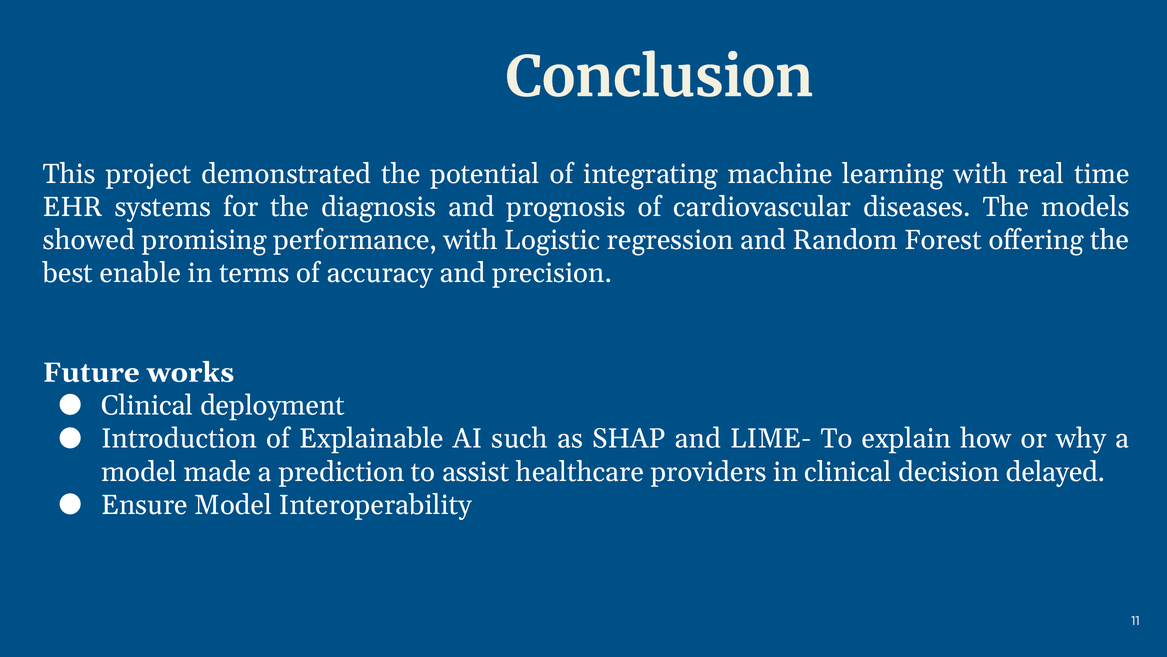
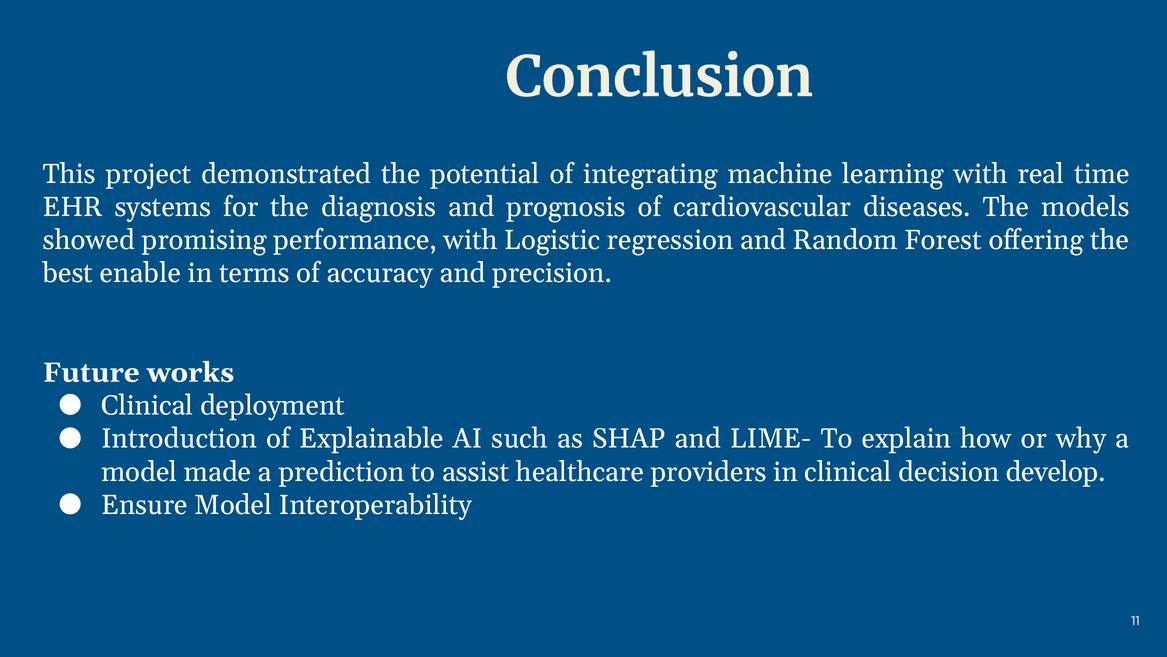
delayed: delayed -> develop
